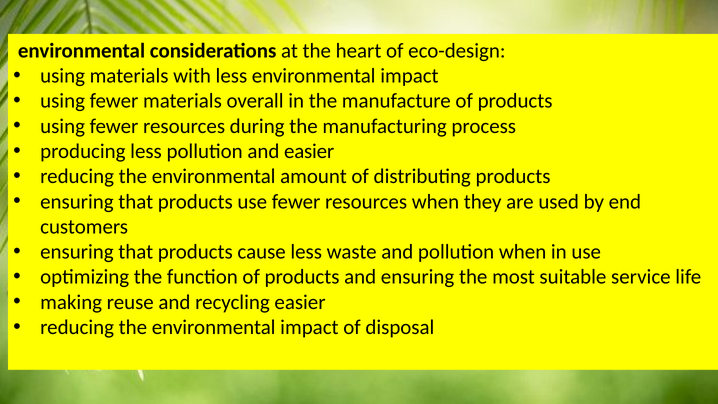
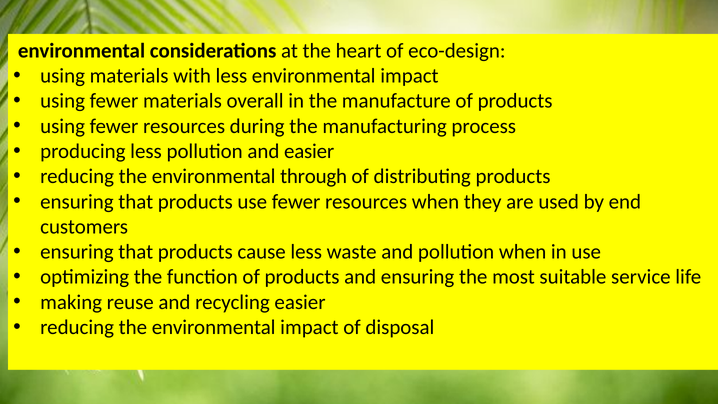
amount: amount -> through
